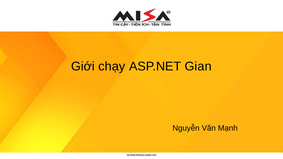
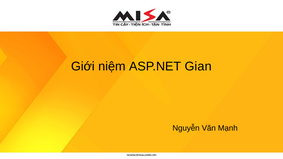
chạy: chạy -> niệm
